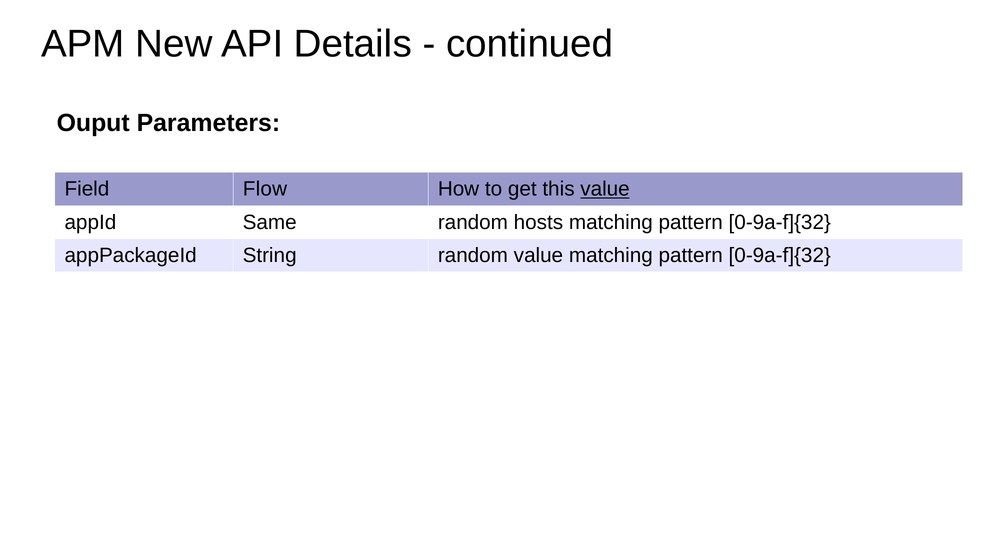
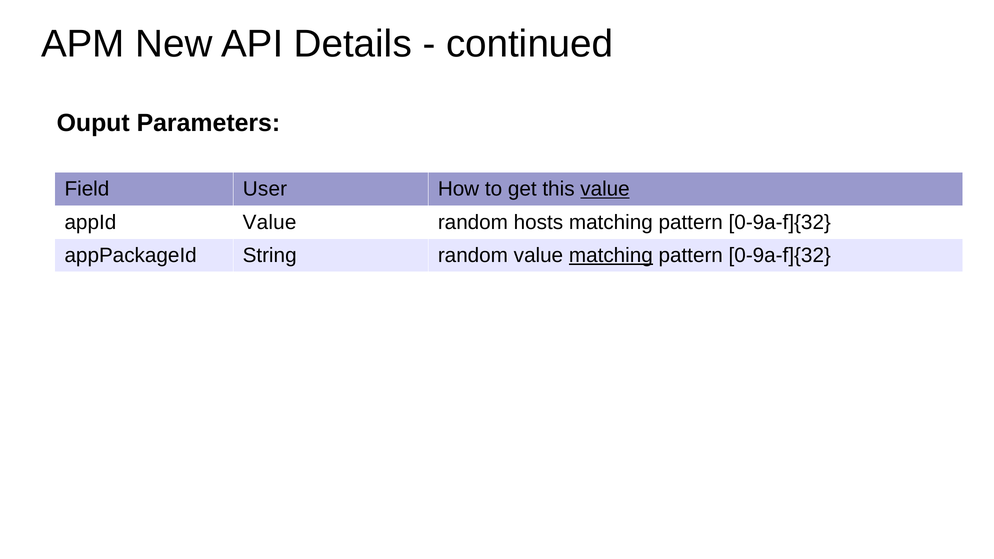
Flow: Flow -> User
appId Same: Same -> Value
matching at (611, 255) underline: none -> present
